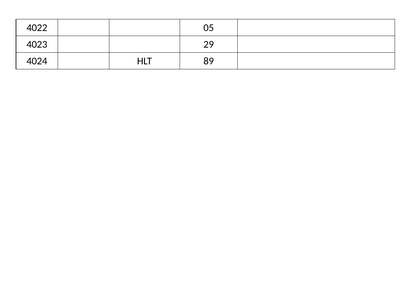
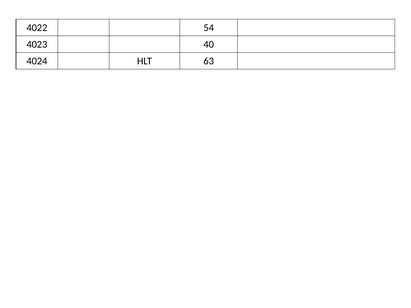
05: 05 -> 54
29: 29 -> 40
89: 89 -> 63
